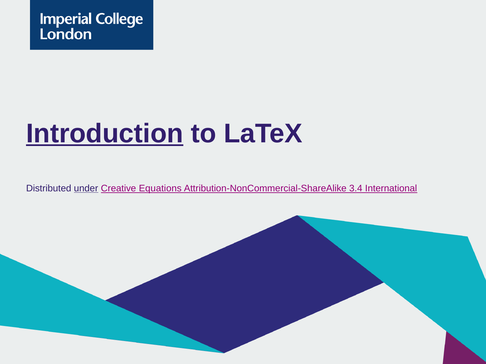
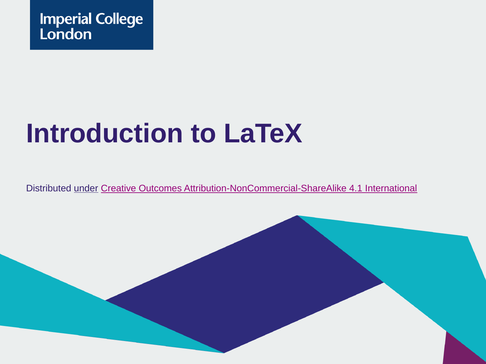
Introduction underline: present -> none
Equations: Equations -> Outcomes
3.4: 3.4 -> 4.1
